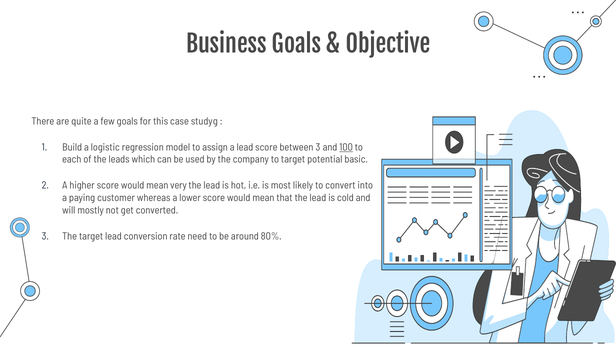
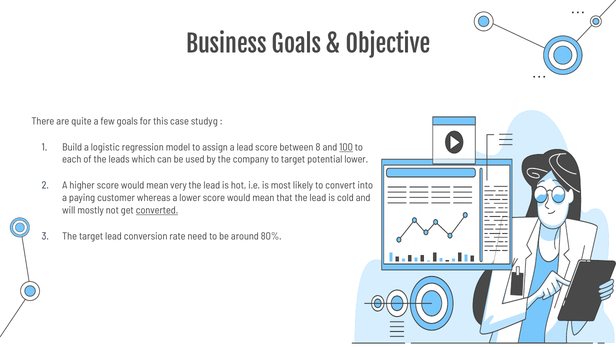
between 3: 3 -> 8
potential basic: basic -> lower
converted underline: none -> present
